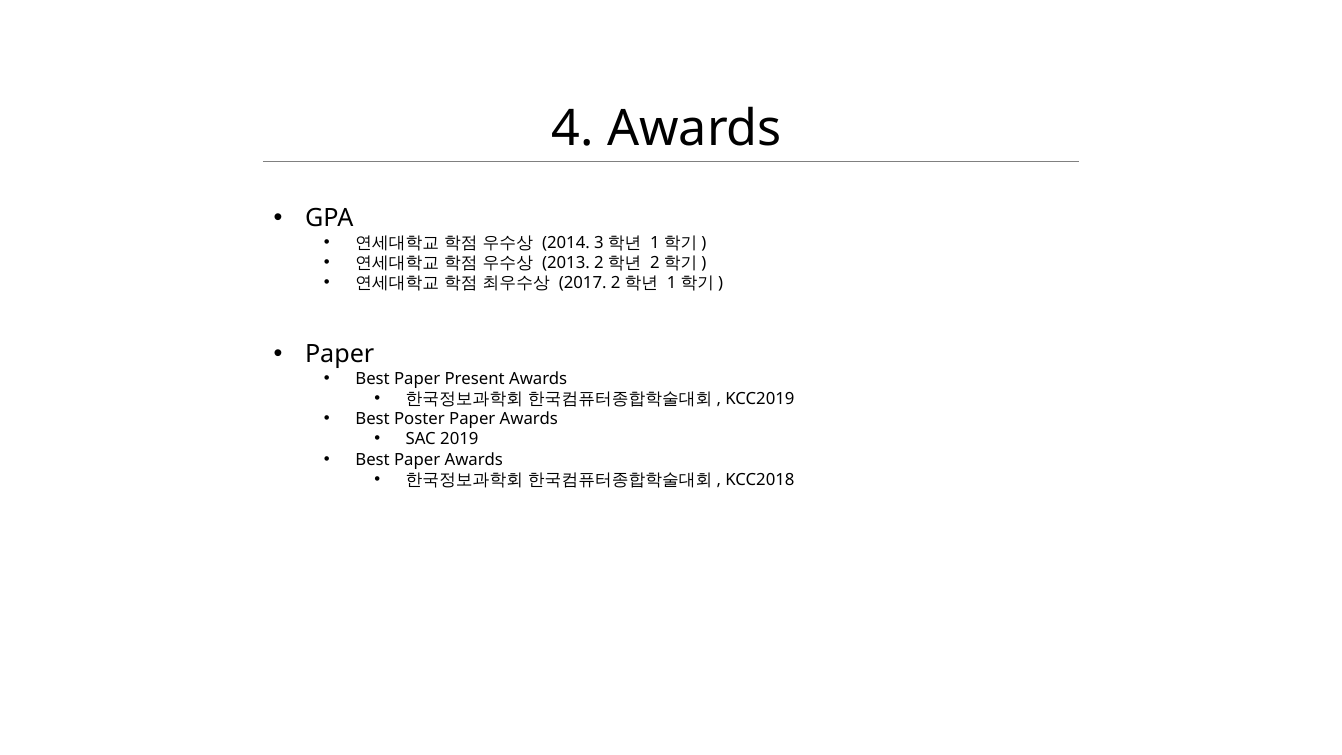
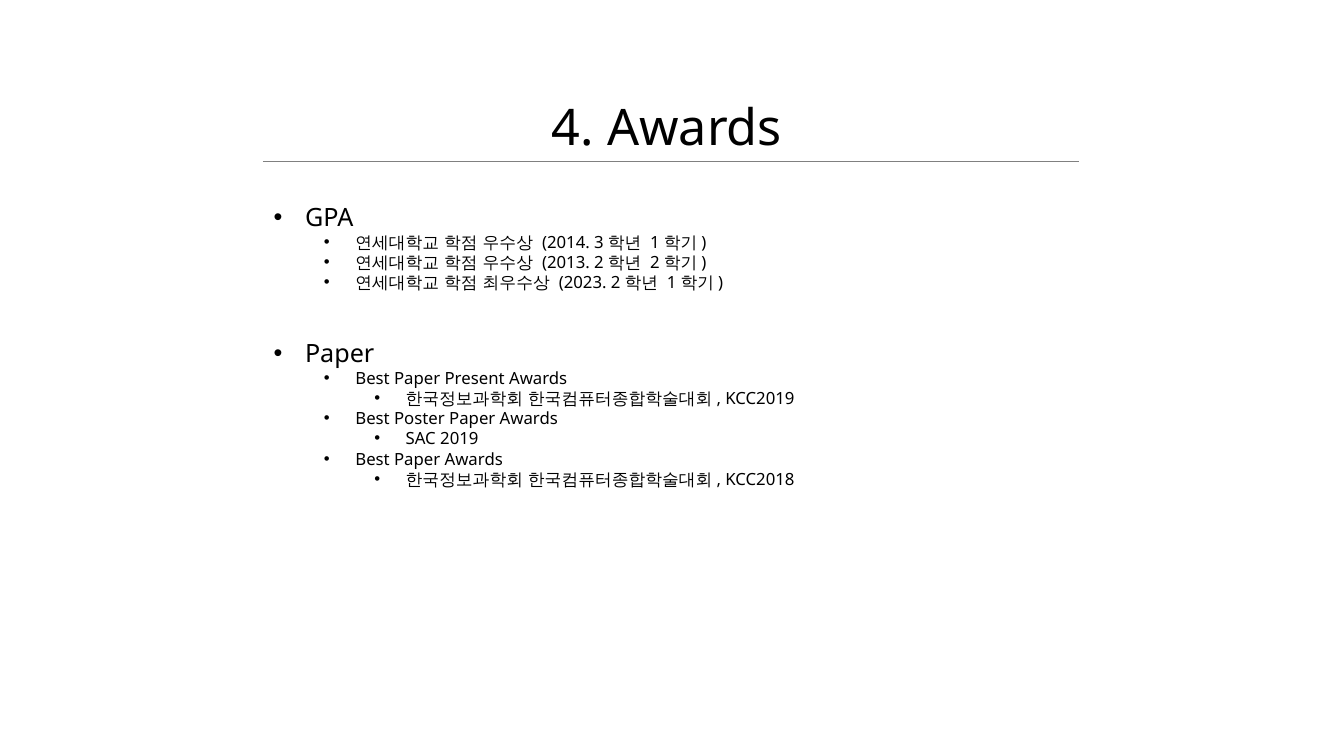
2017: 2017 -> 2023
